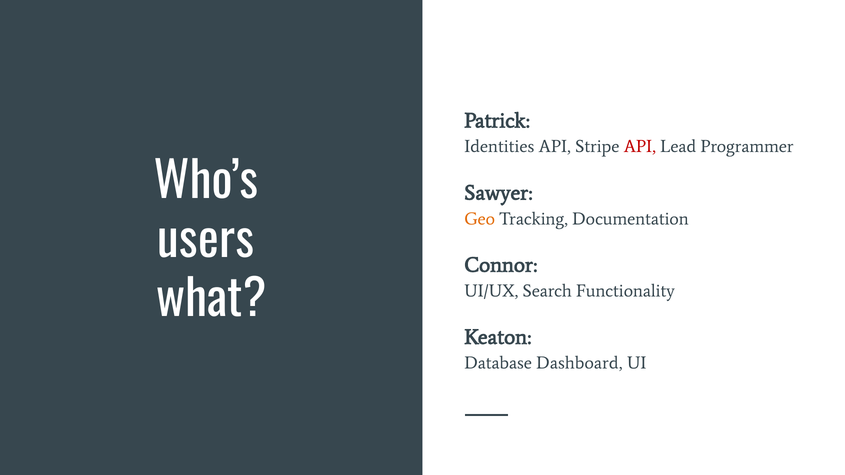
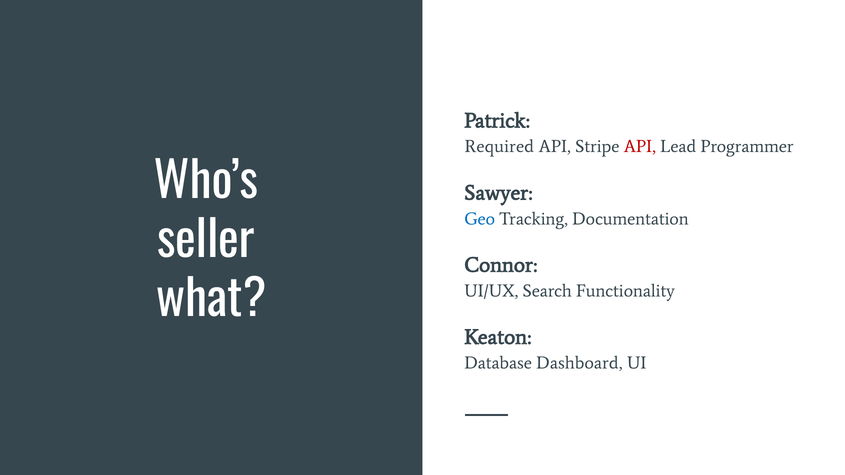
Identities: Identities -> Required
Geo colour: orange -> blue
users: users -> seller
